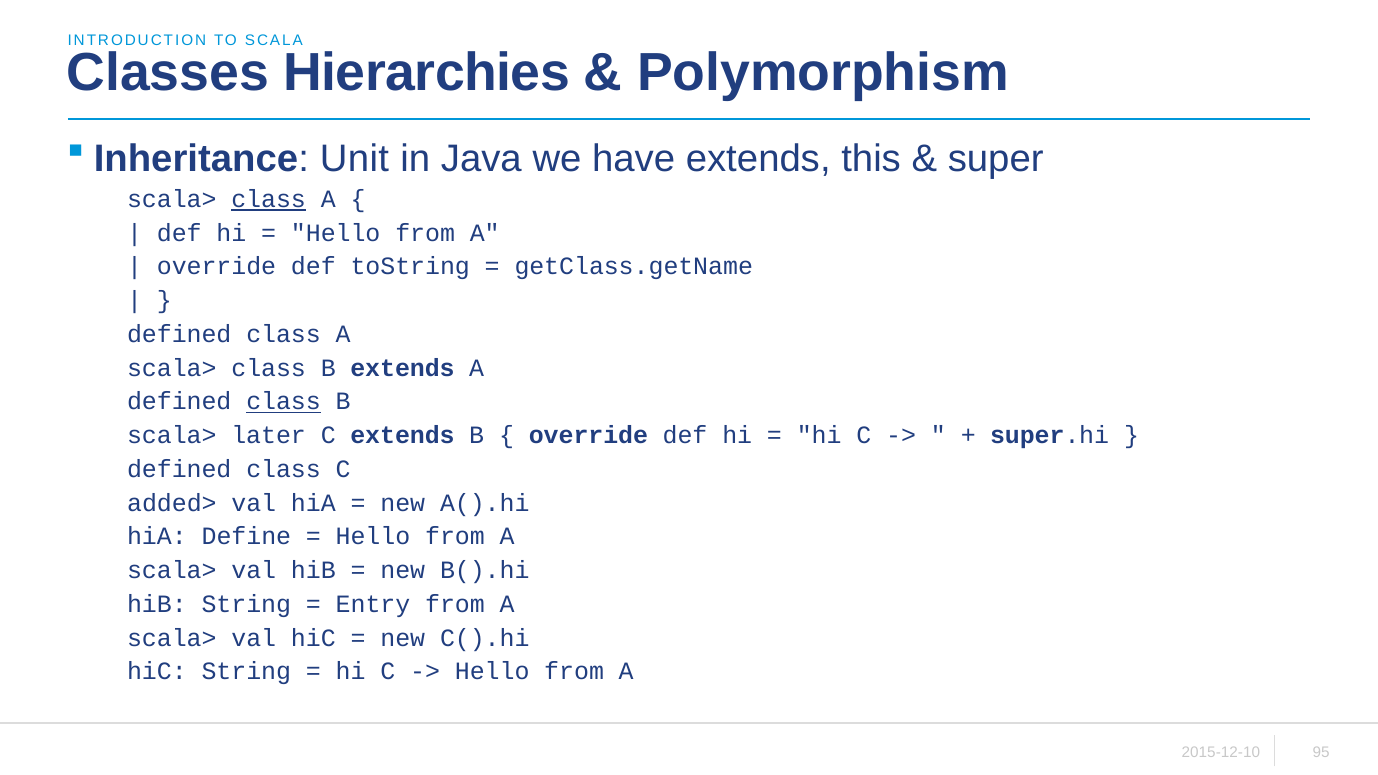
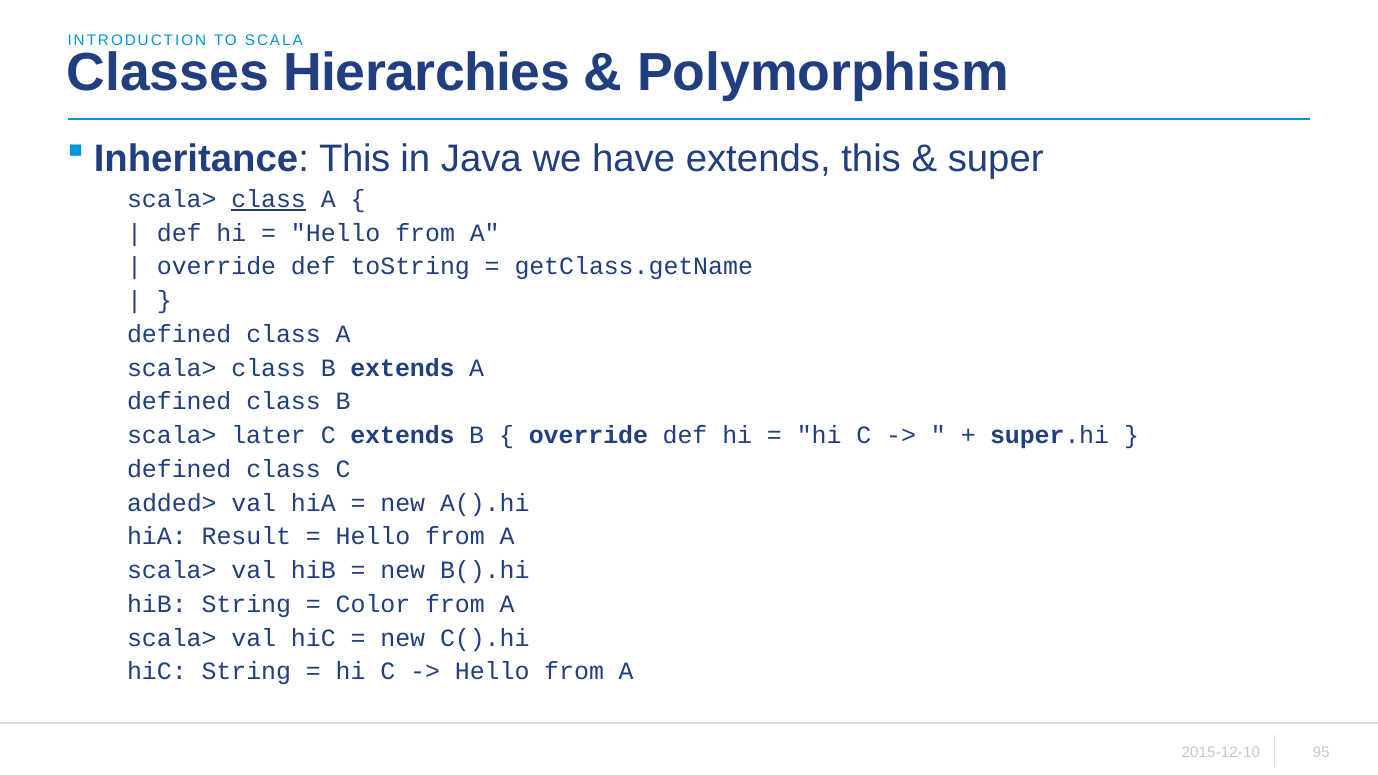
Unit at (354, 158): Unit -> This
class at (284, 402) underline: present -> none
Define: Define -> Result
Entry: Entry -> Color
